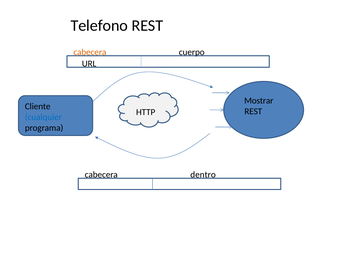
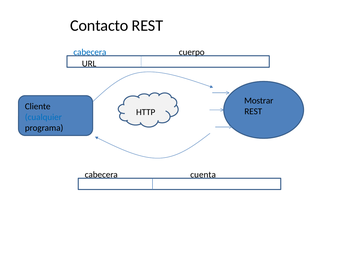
Telefono: Telefono -> Contacto
cabecera at (90, 52) colour: orange -> blue
dentro: dentro -> cuenta
